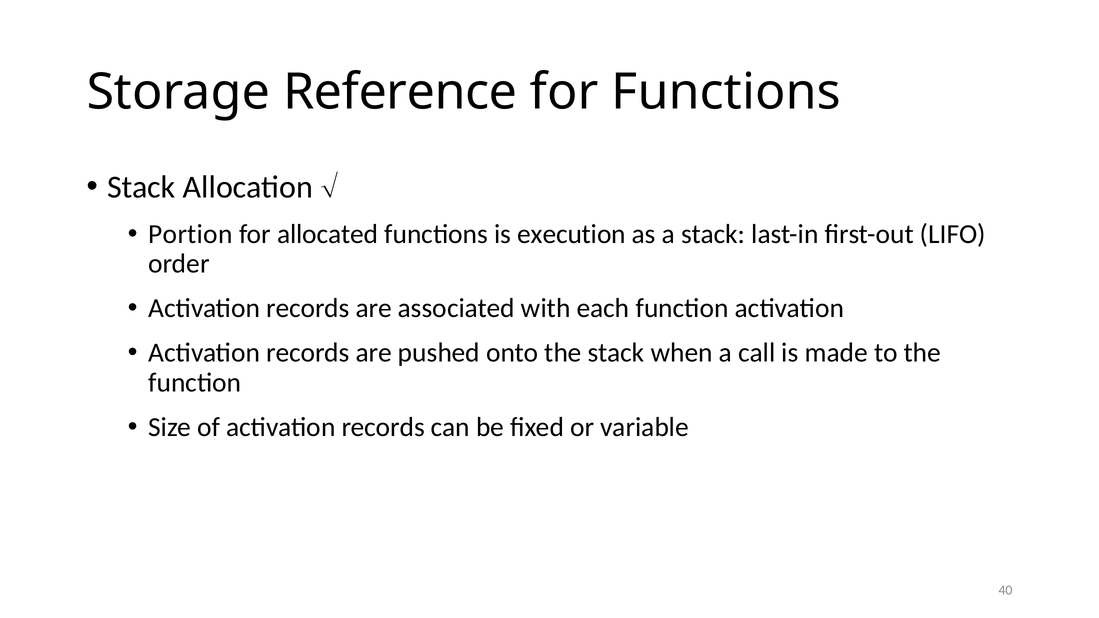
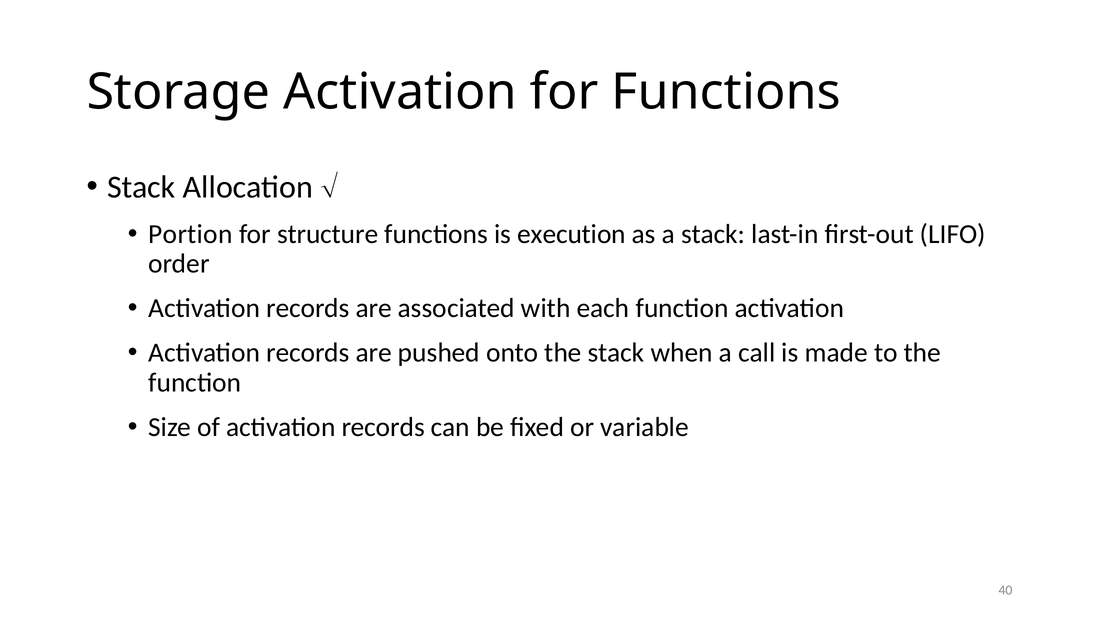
Storage Reference: Reference -> Activation
allocated: allocated -> structure
